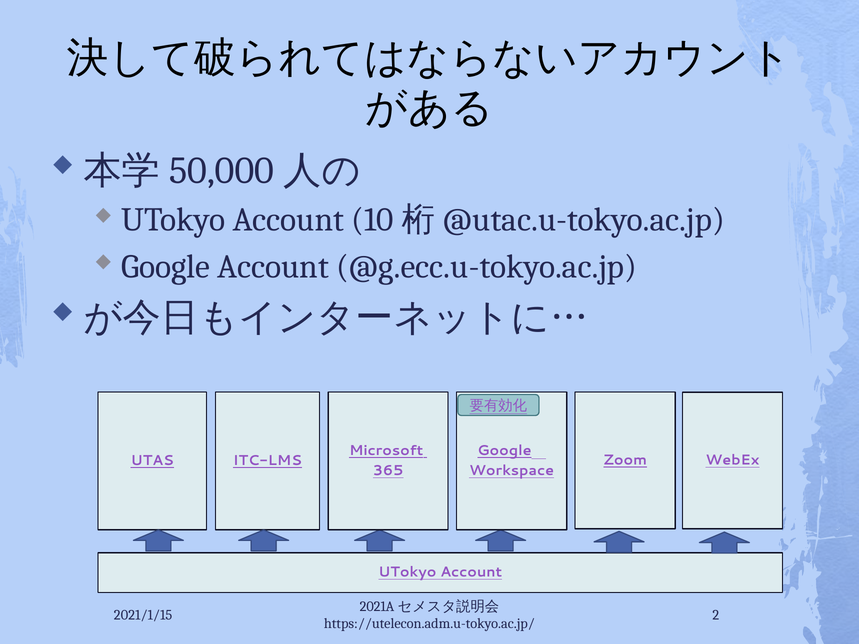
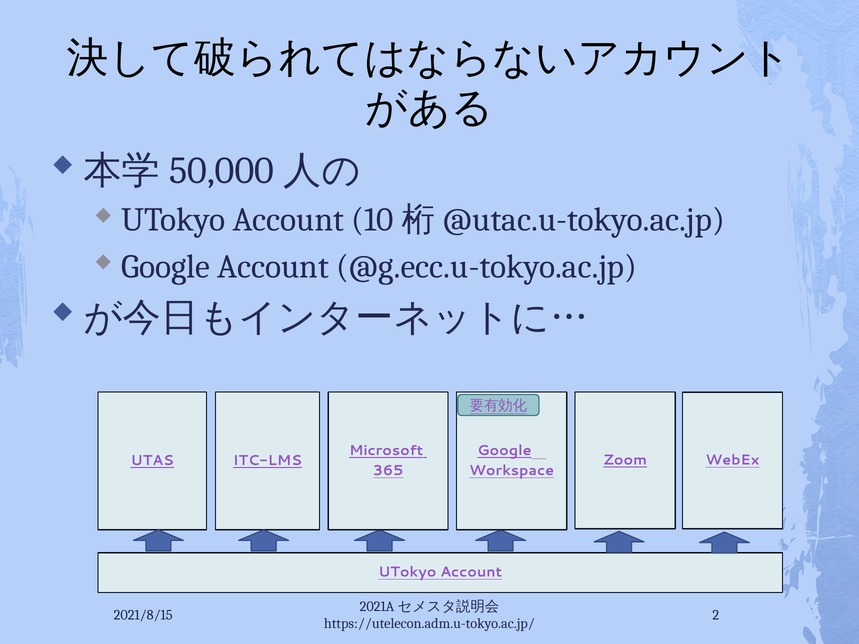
2021/1/15: 2021/1/15 -> 2021/8/15
